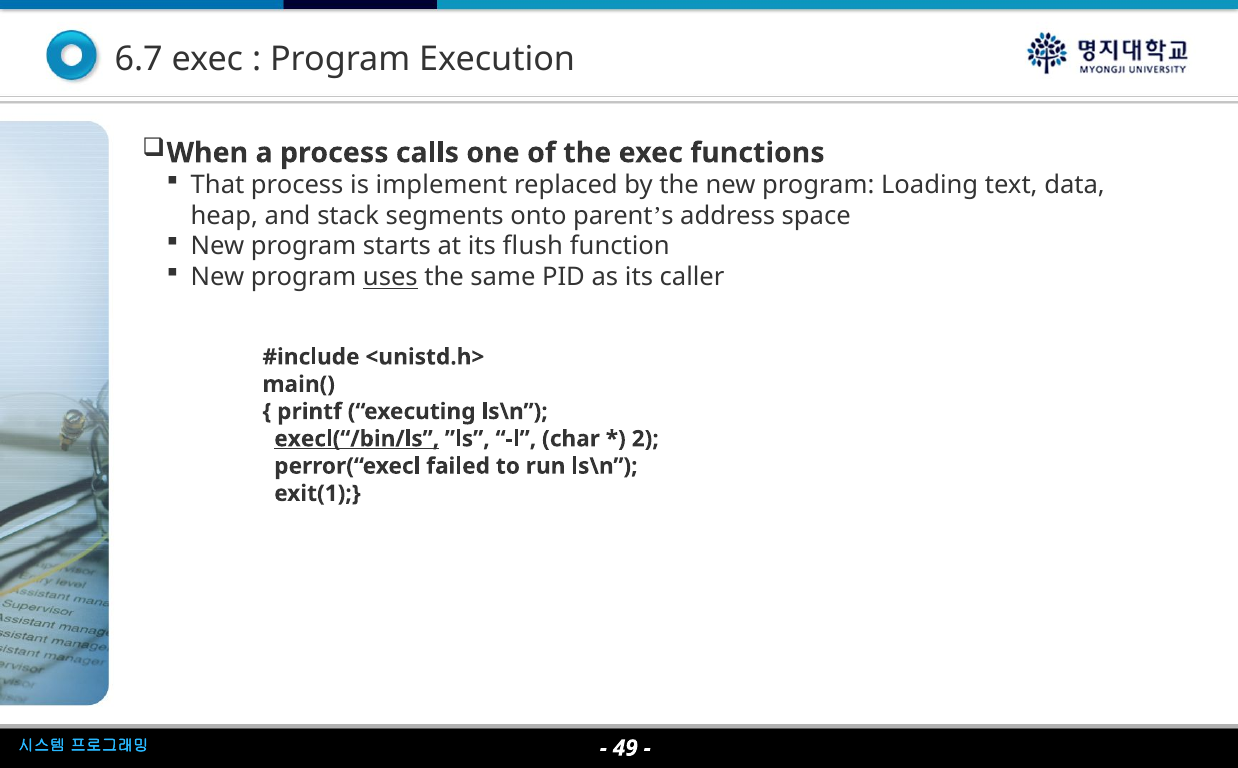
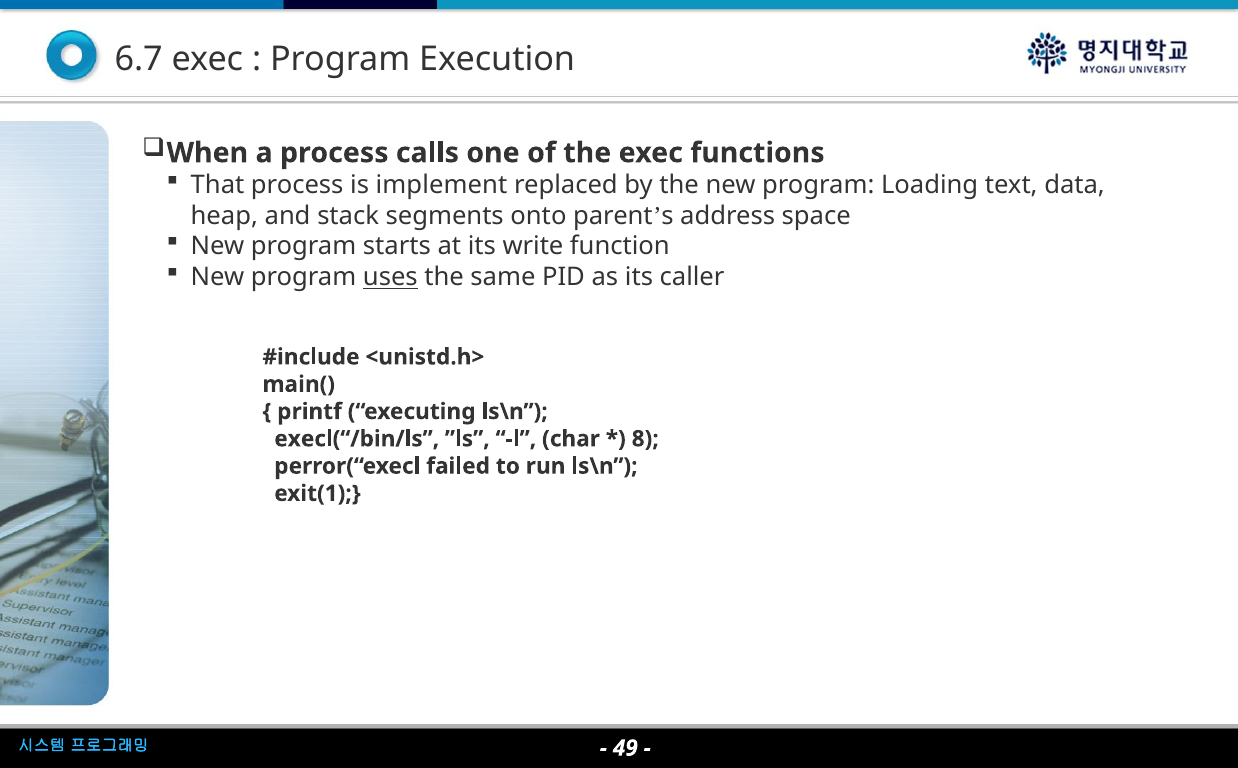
flush: flush -> write
execl(“/bin/ls underline: present -> none
2: 2 -> 8
